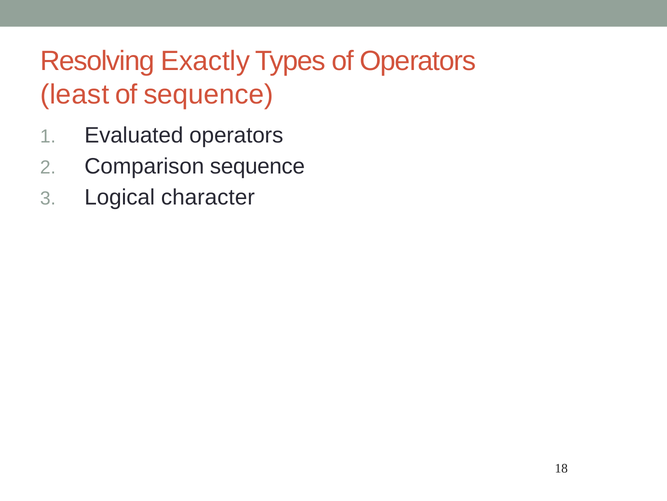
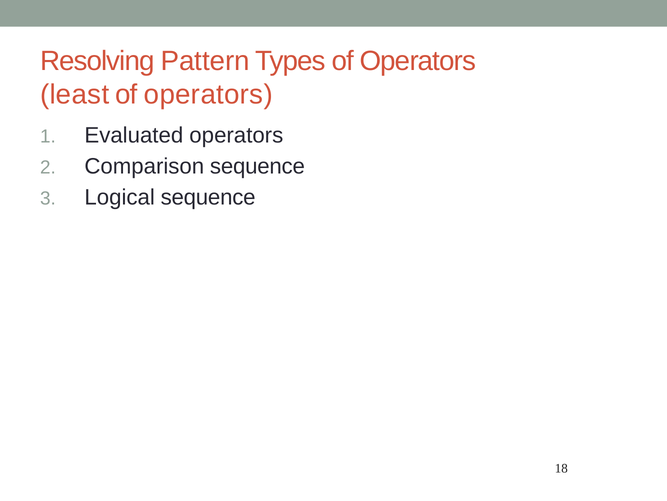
Exactly: Exactly -> Pattern
sequence at (208, 94): sequence -> operators
Logical character: character -> sequence
